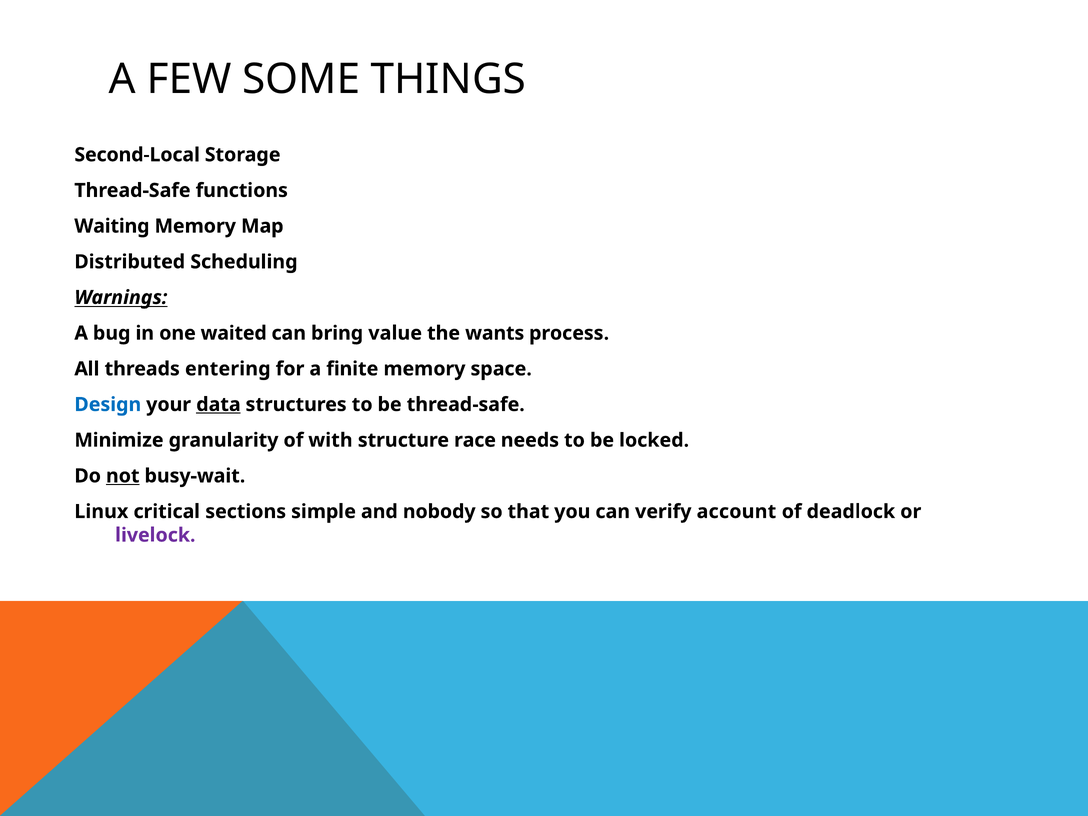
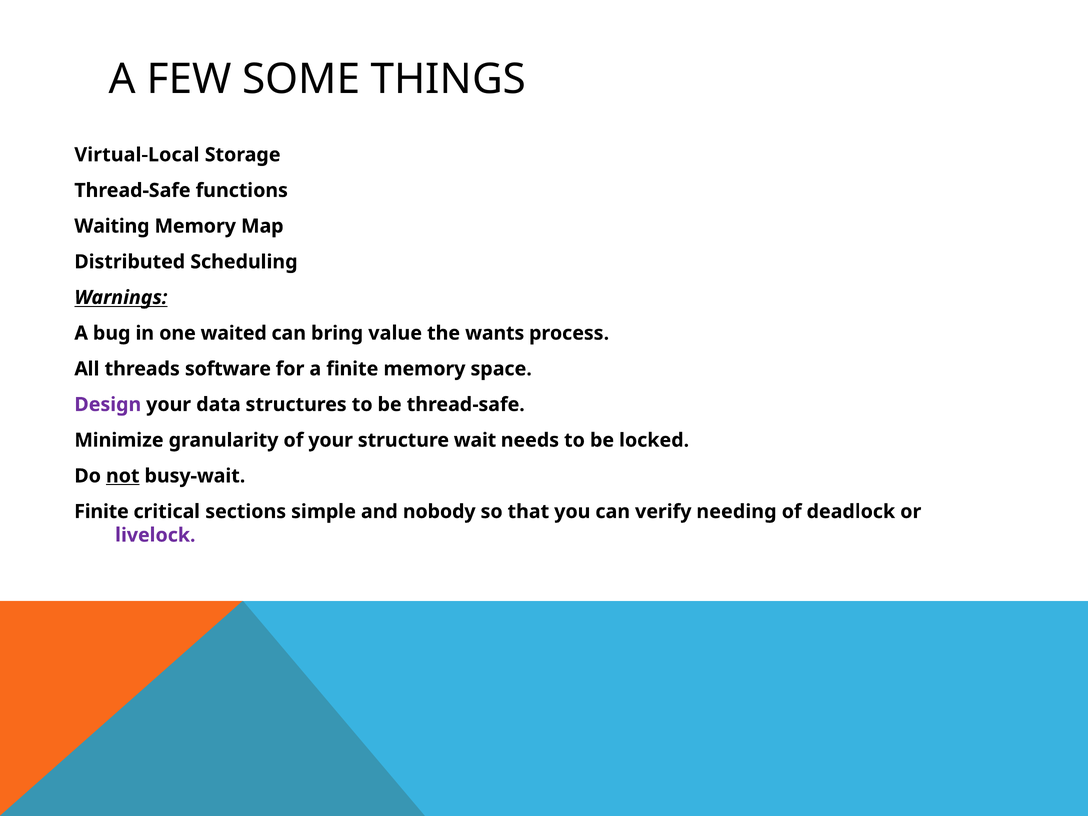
Second-Local: Second-Local -> Virtual-Local
entering: entering -> software
Design colour: blue -> purple
data underline: present -> none
of with: with -> your
race: race -> wait
Linux at (101, 512): Linux -> Finite
account: account -> needing
